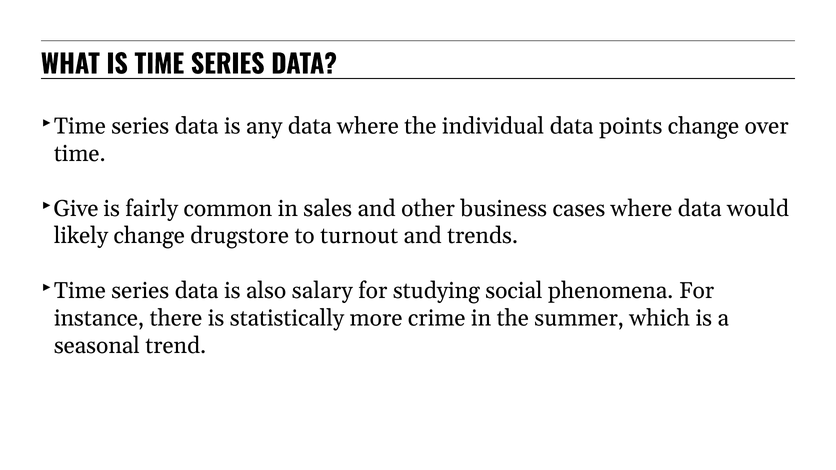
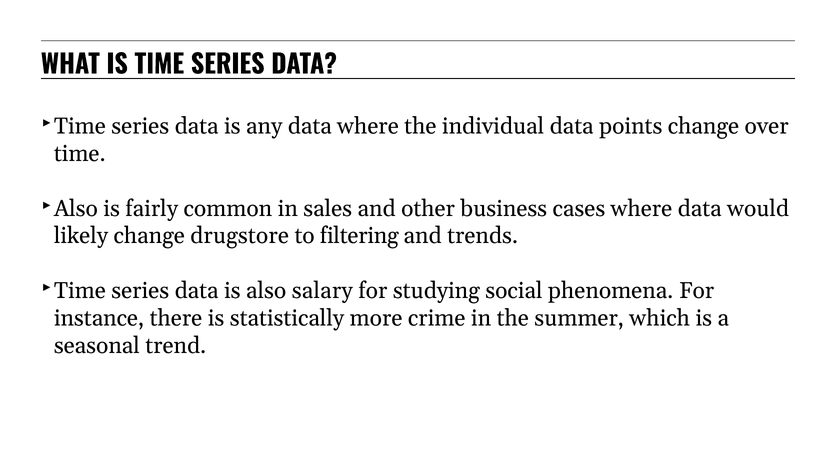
Give at (76, 208): Give -> Also
turnout: turnout -> filtering
